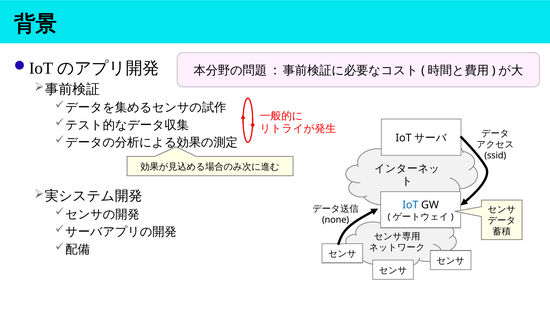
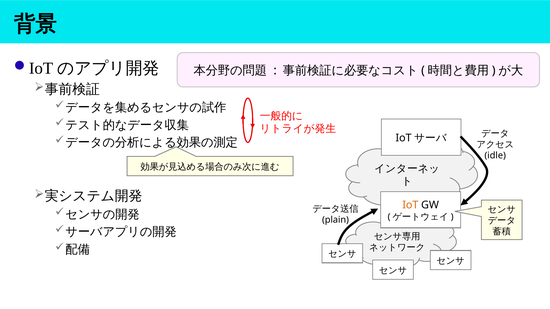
ssid: ssid -> idle
IoT colour: blue -> orange
none: none -> plain
